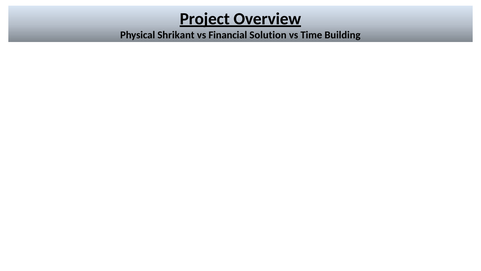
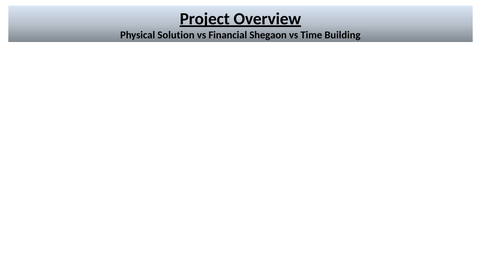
Shrikant: Shrikant -> Solution
Solution: Solution -> Shegaon
